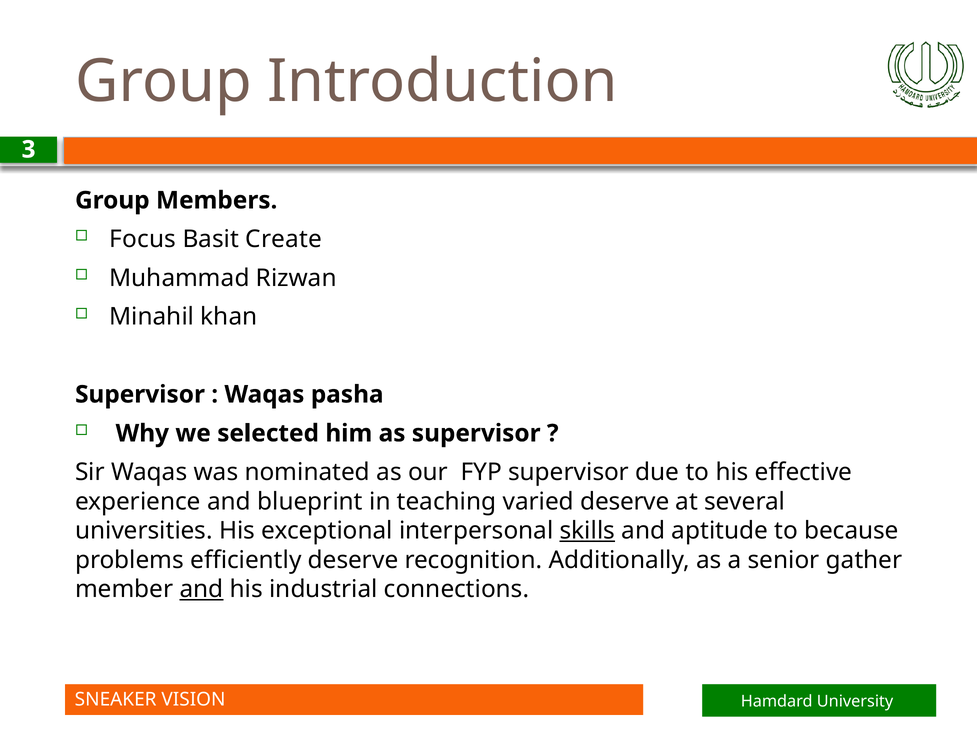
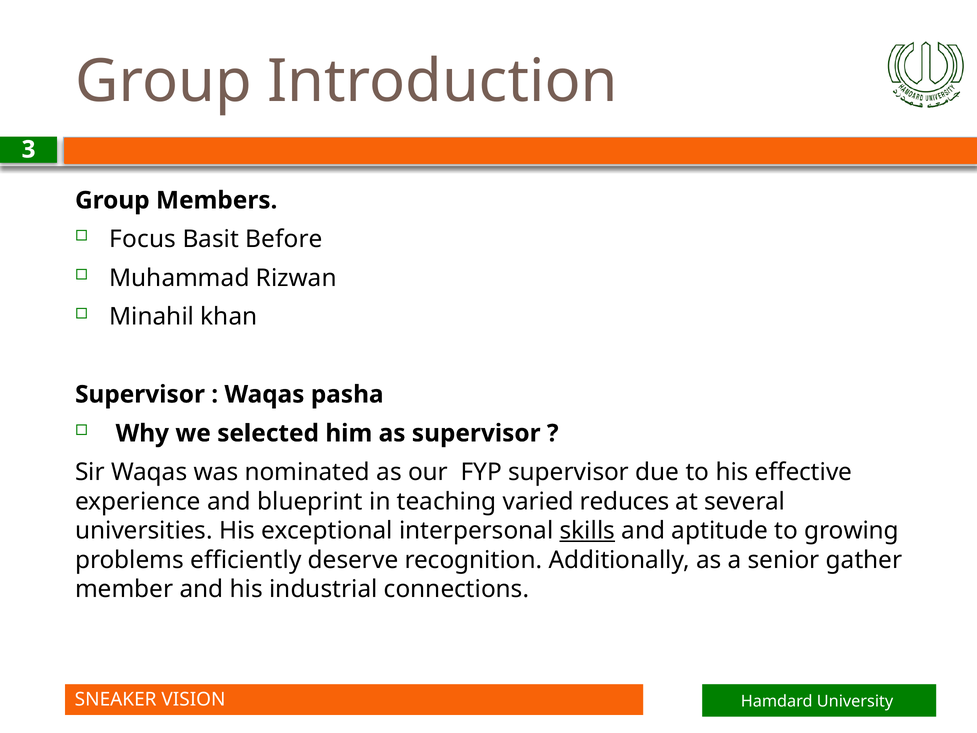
Create: Create -> Before
varied deserve: deserve -> reduces
because: because -> growing
and at (201, 589) underline: present -> none
